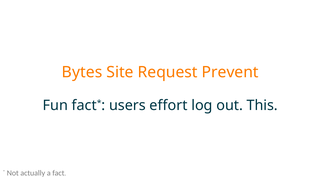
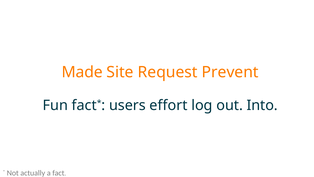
Bytes: Bytes -> Made
This: This -> Into
